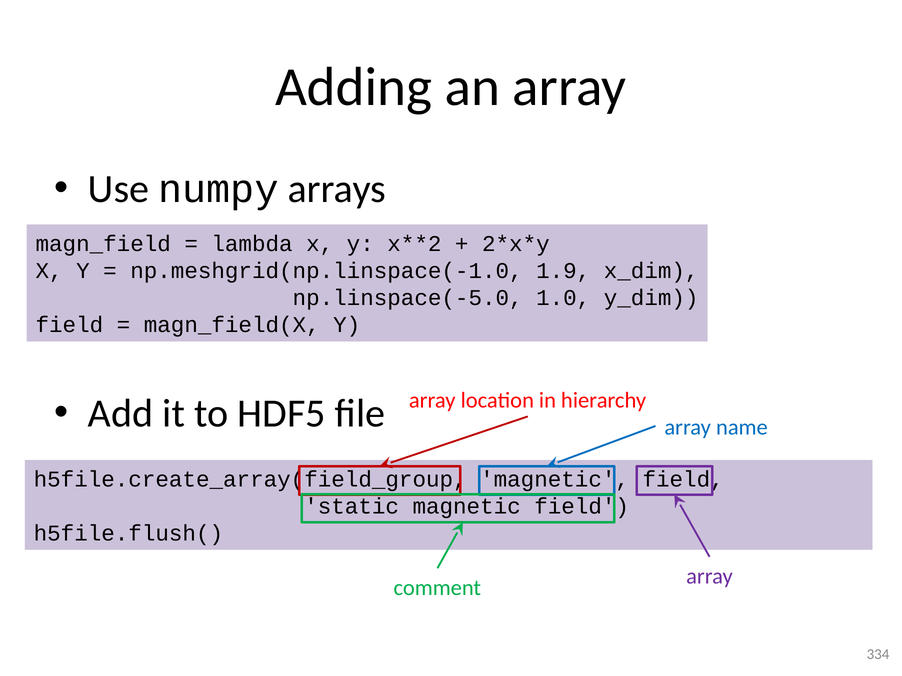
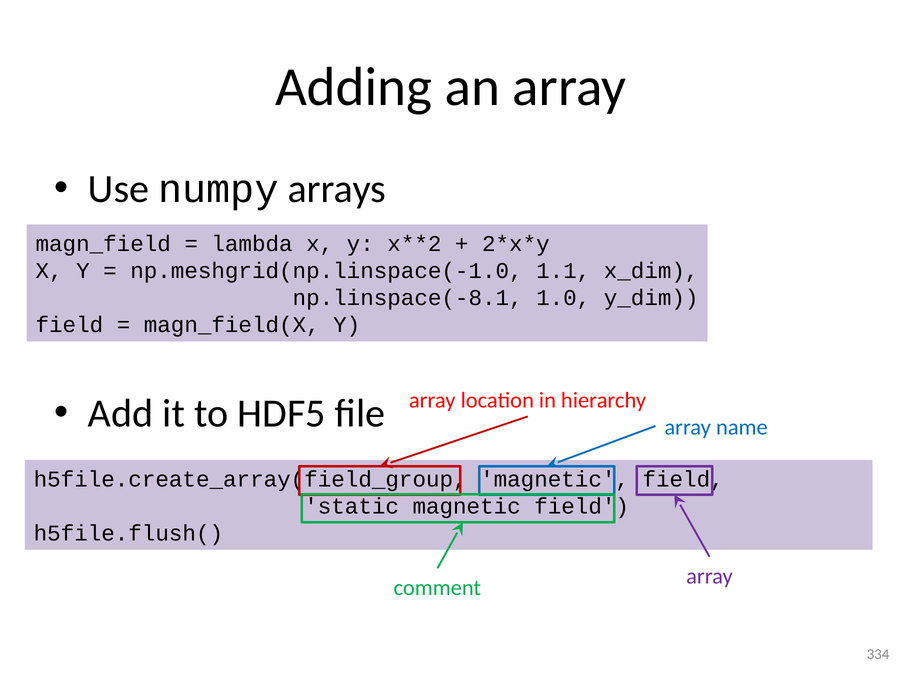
1.9: 1.9 -> 1.1
np.linspace(-5.0: np.linspace(-5.0 -> np.linspace(-8.1
